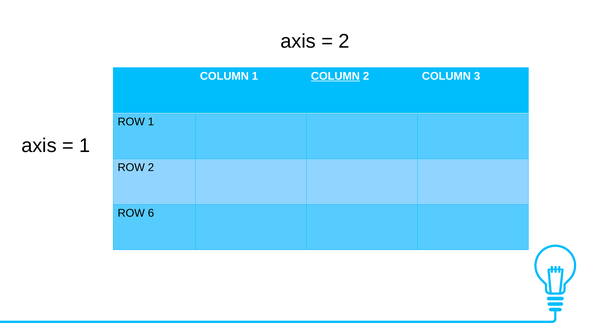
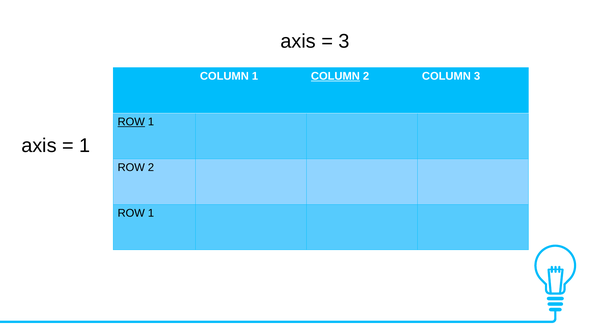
2 at (344, 41): 2 -> 3
ROW at (131, 122) underline: none -> present
6 at (151, 213): 6 -> 1
